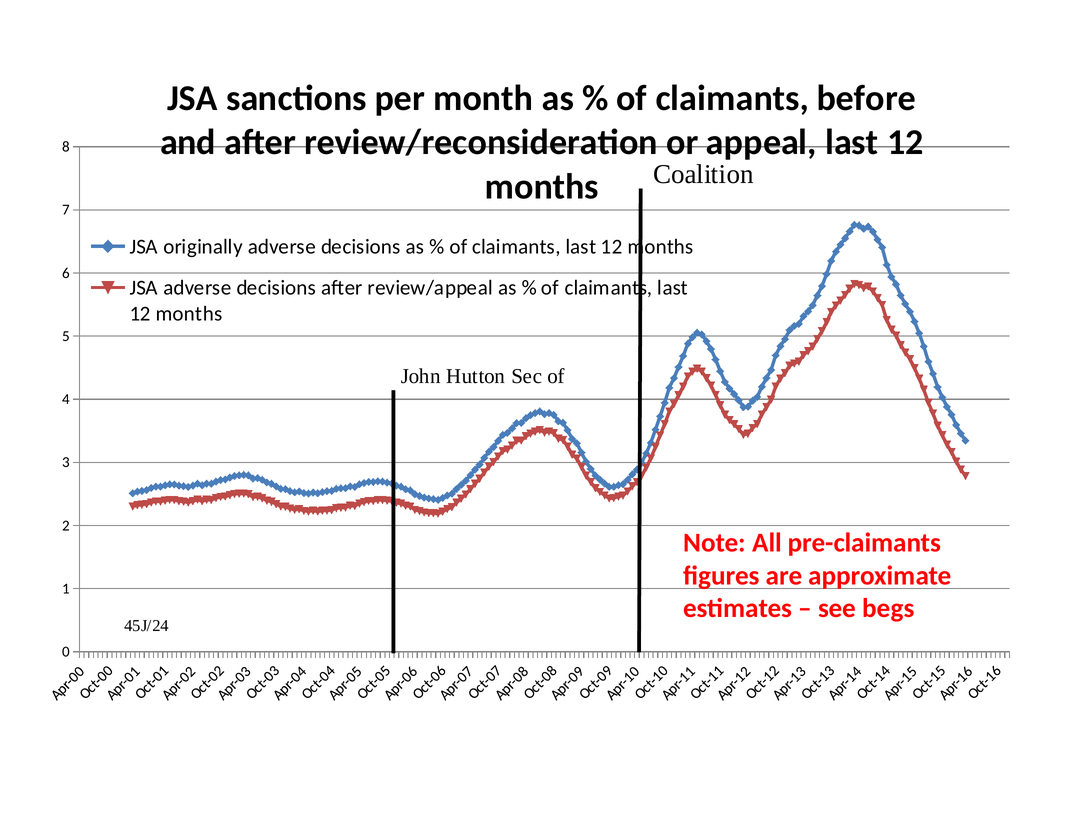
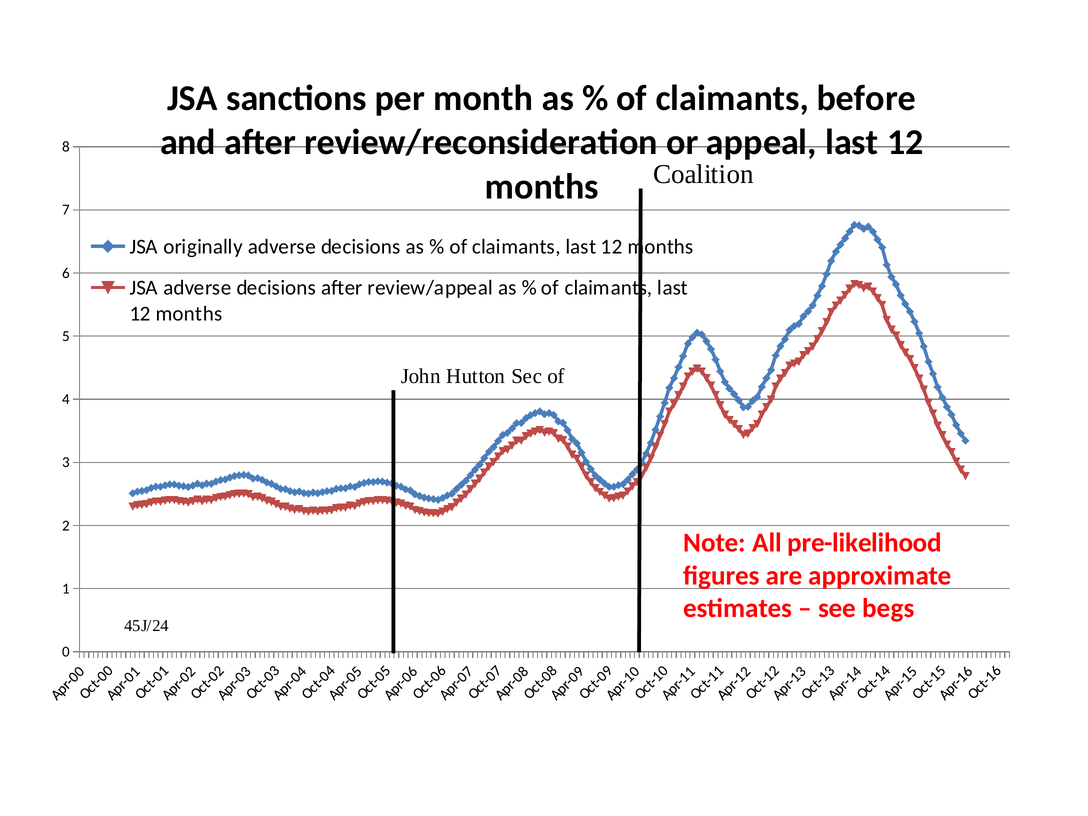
pre-claimants: pre-claimants -> pre-likelihood
